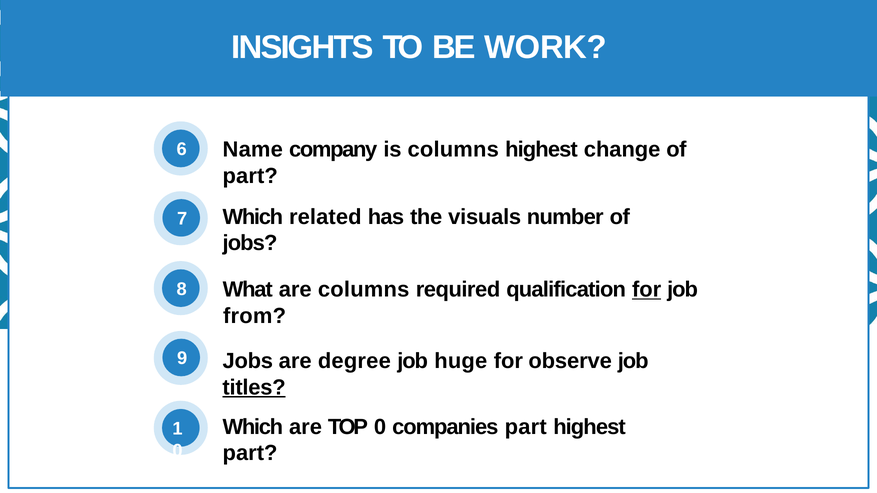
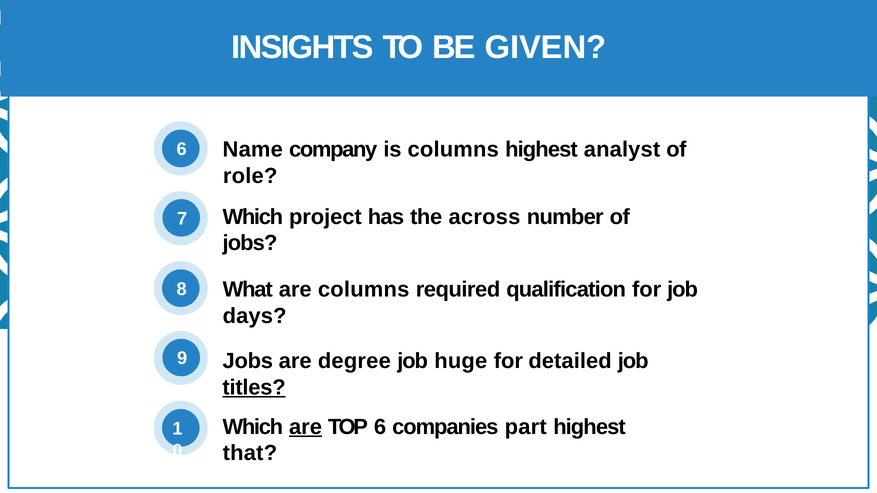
WORK: WORK -> GIVEN
change: change -> analyst
part at (250, 176): part -> role
related: related -> project
visuals: visuals -> across
for at (647, 290) underline: present -> none
from: from -> days
observe: observe -> detailed
are at (305, 427) underline: none -> present
TOP 0: 0 -> 6
part at (250, 454): part -> that
